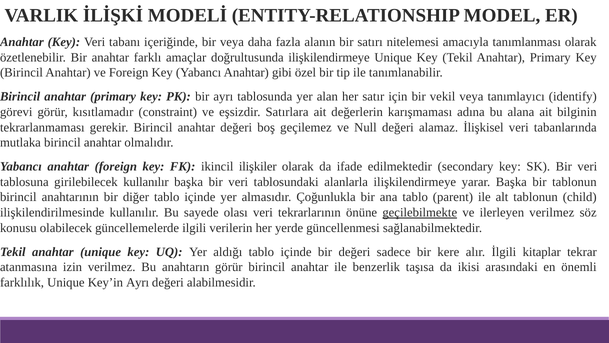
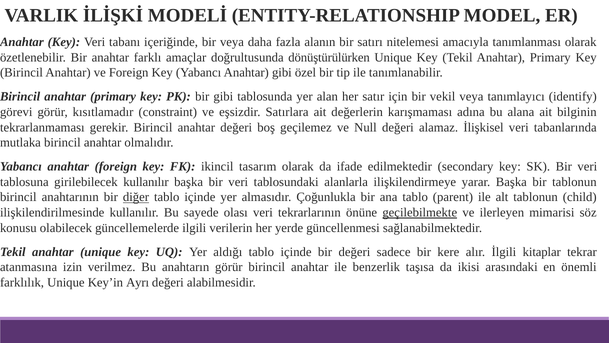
doğrultusunda ilişkilendirmeye: ilişkilendirmeye -> dönüştürülürken
bir ayrı: ayrı -> gibi
ilişkiler: ilişkiler -> tasarım
diğer underline: none -> present
ilerleyen verilmez: verilmez -> mimarisi
